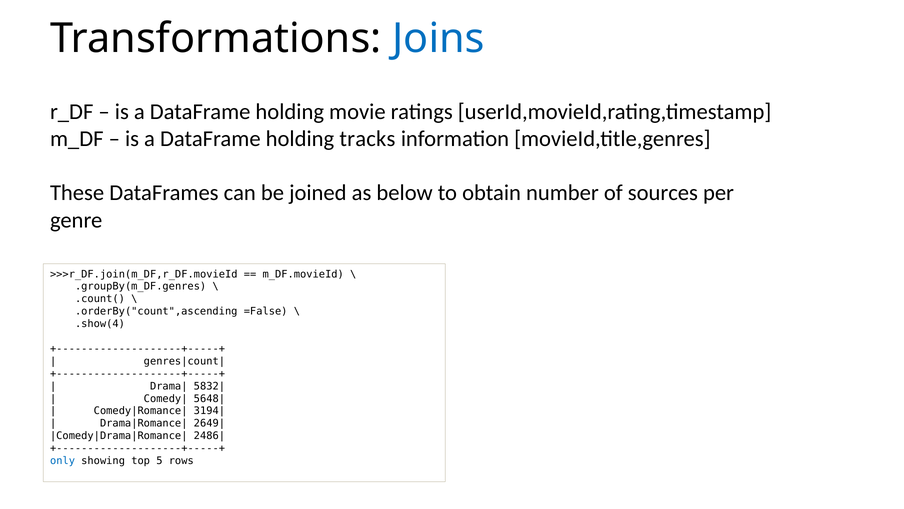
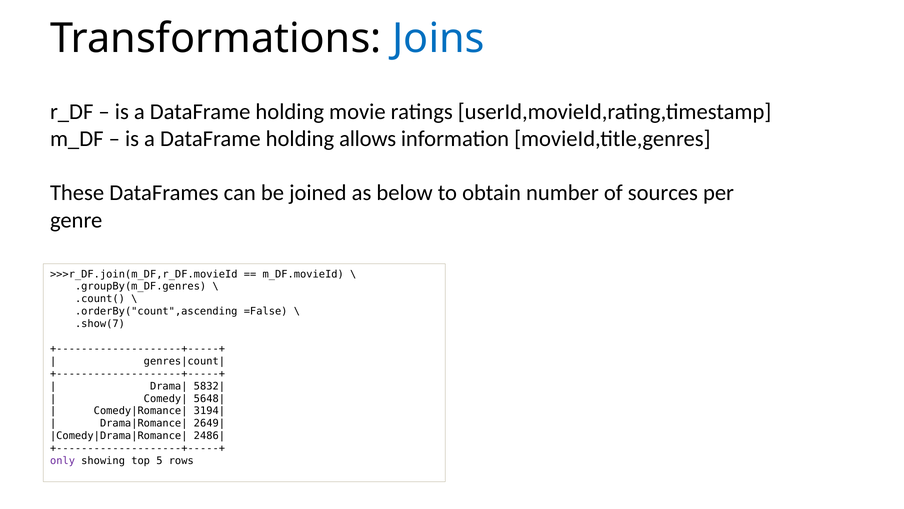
tracks: tracks -> allows
.show(4: .show(4 -> .show(7
only colour: blue -> purple
